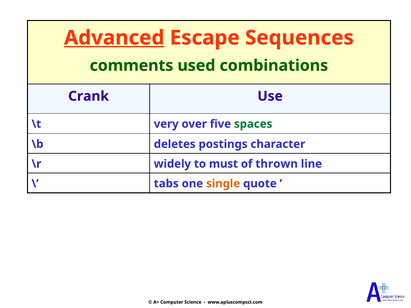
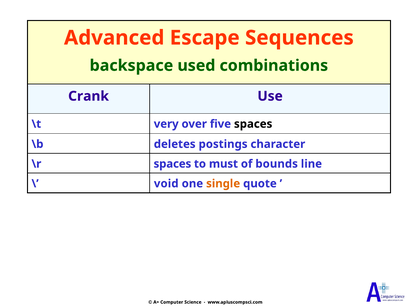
Advanced underline: present -> none
comments: comments -> backspace
spaces at (253, 124) colour: green -> black
\r widely: widely -> spaces
thrown: thrown -> bounds
tabs: tabs -> void
